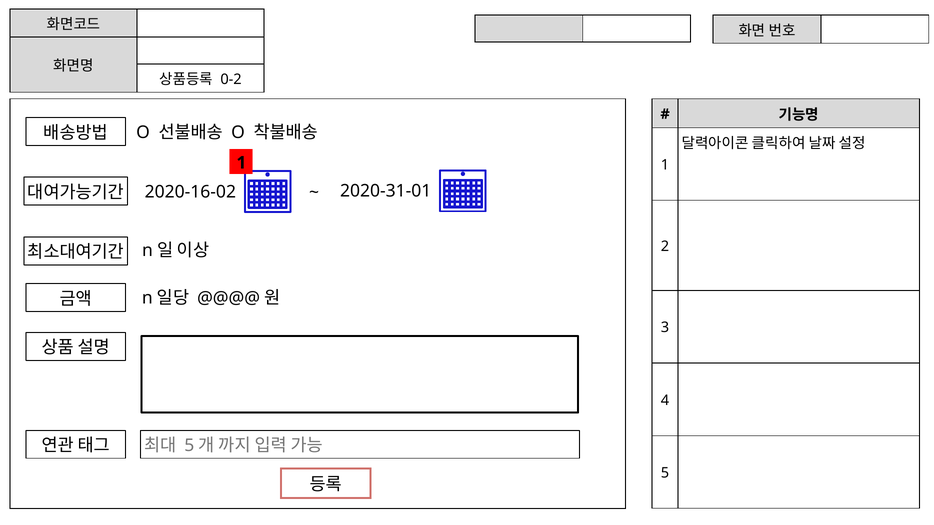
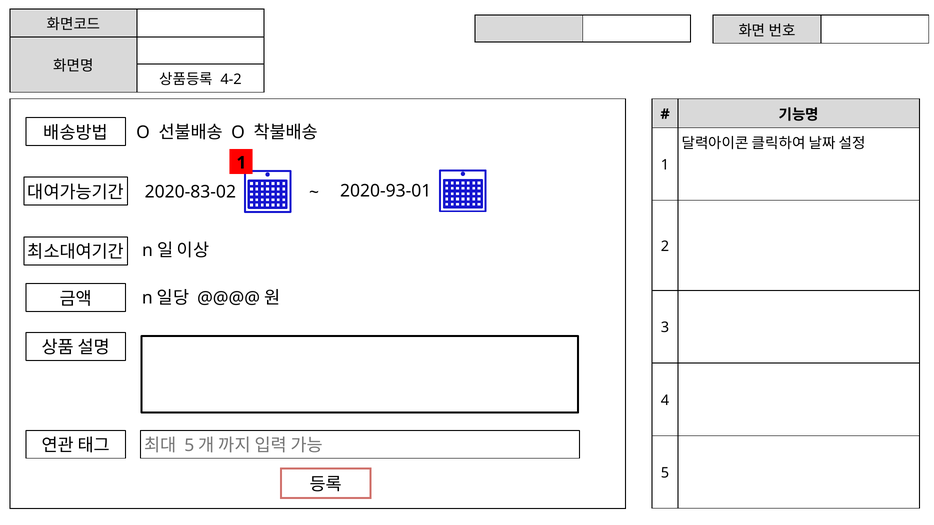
0-2: 0-2 -> 4-2
2020-16-02: 2020-16-02 -> 2020-83-02
2020-31-01: 2020-31-01 -> 2020-93-01
